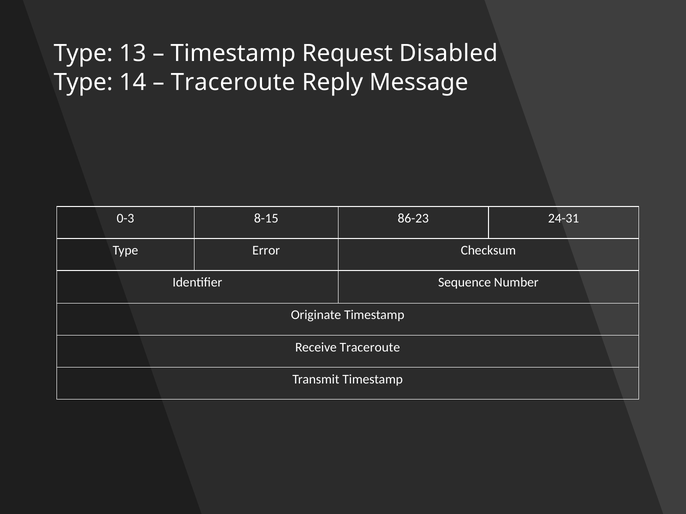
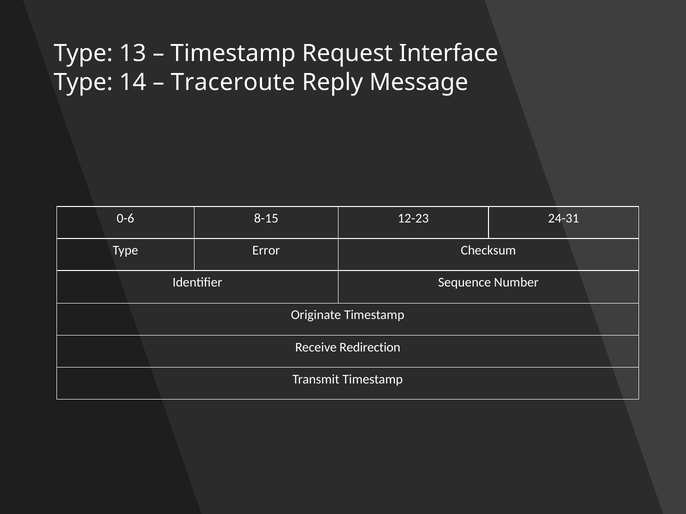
Disabled: Disabled -> Interface
0-3: 0-3 -> 0-6
86-23: 86-23 -> 12-23
Receive Traceroute: Traceroute -> Redirection
